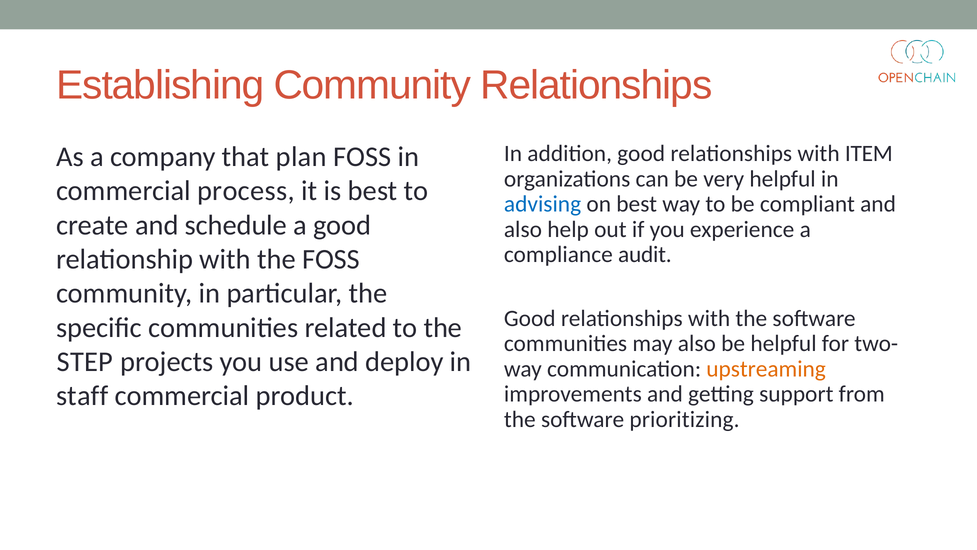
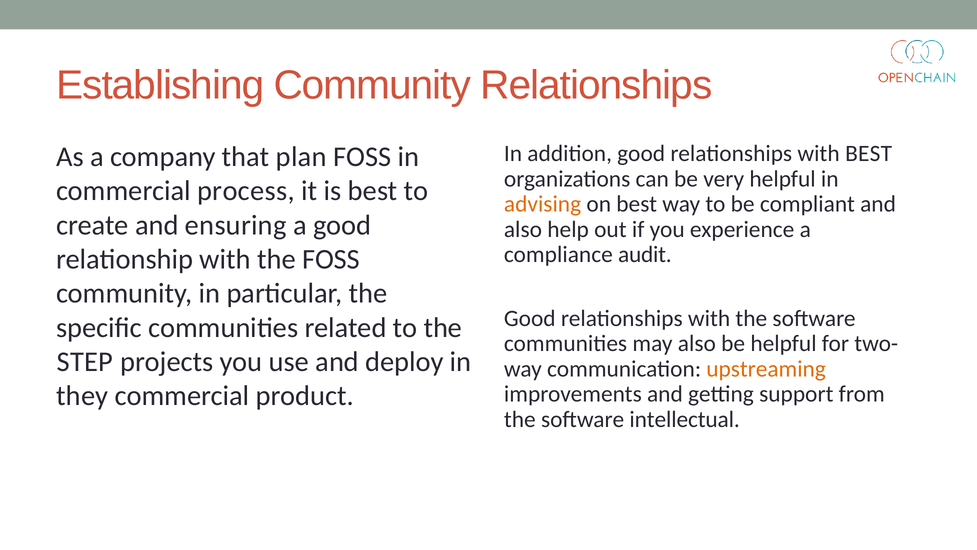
with ITEM: ITEM -> BEST
advising colour: blue -> orange
schedule: schedule -> ensuring
staff: staff -> they
prioritizing: prioritizing -> intellectual
